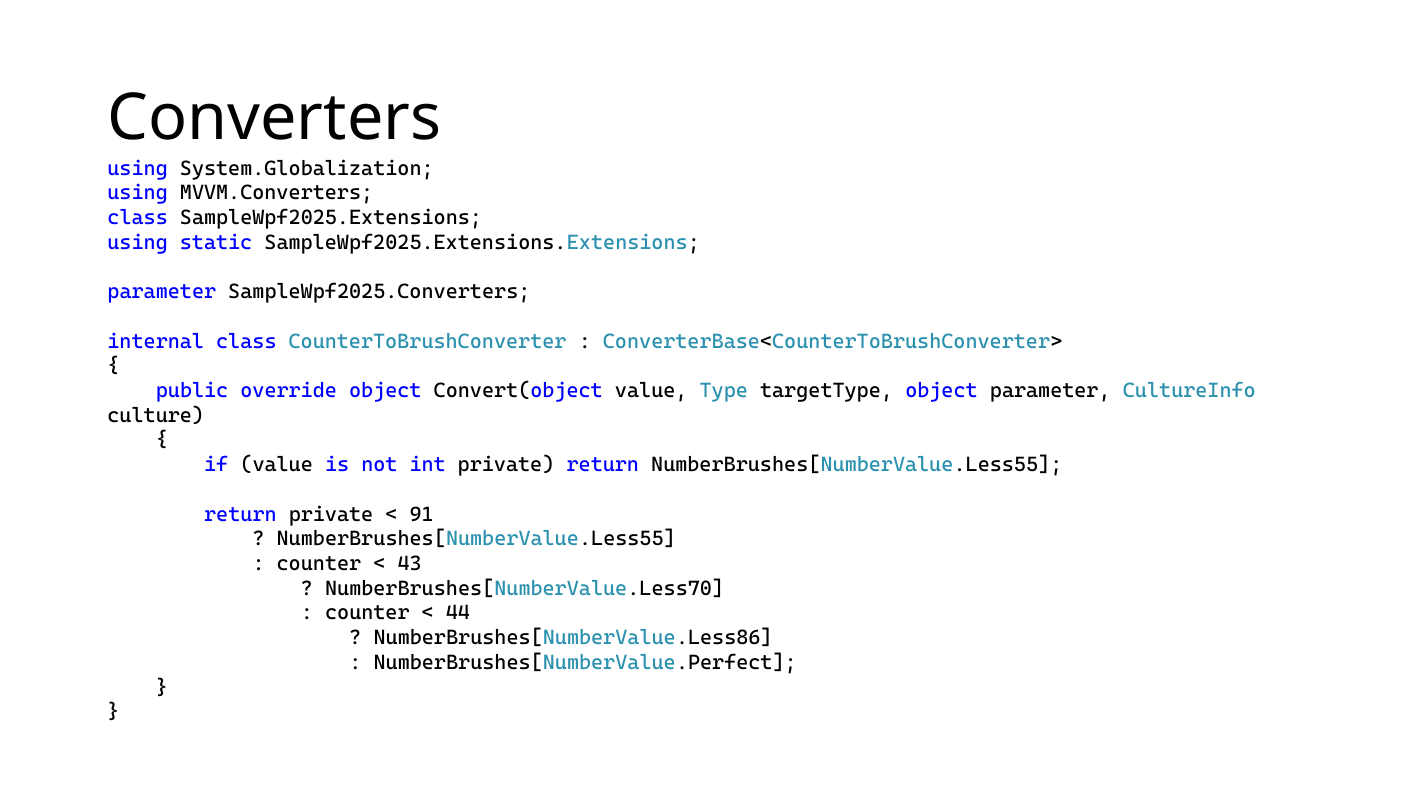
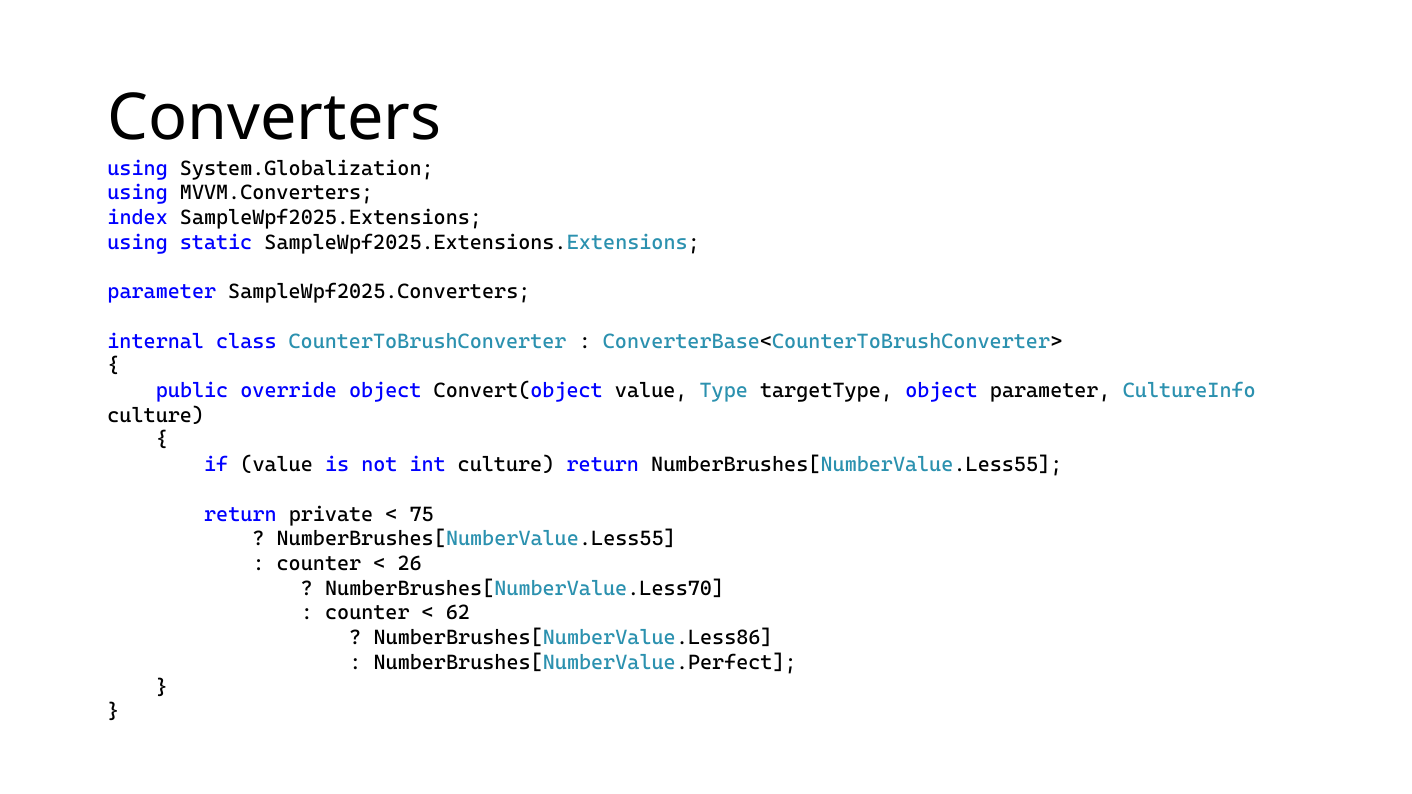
class at (138, 218): class -> index
int private: private -> culture
91: 91 -> 75
43: 43 -> 26
44: 44 -> 62
